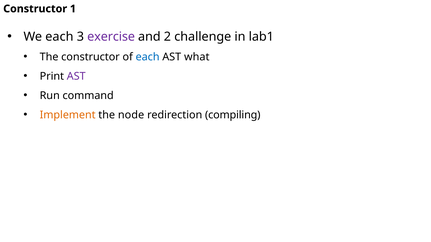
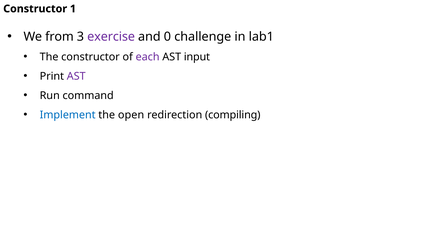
We each: each -> from
2: 2 -> 0
each at (148, 57) colour: blue -> purple
what: what -> input
Implement colour: orange -> blue
node: node -> open
